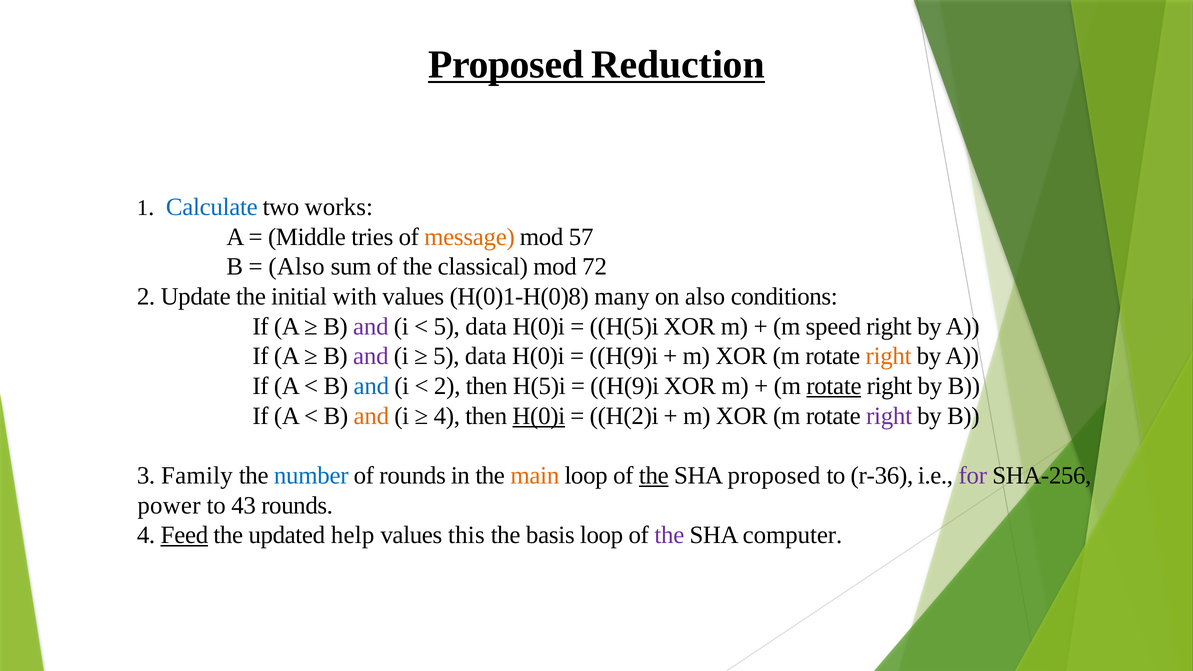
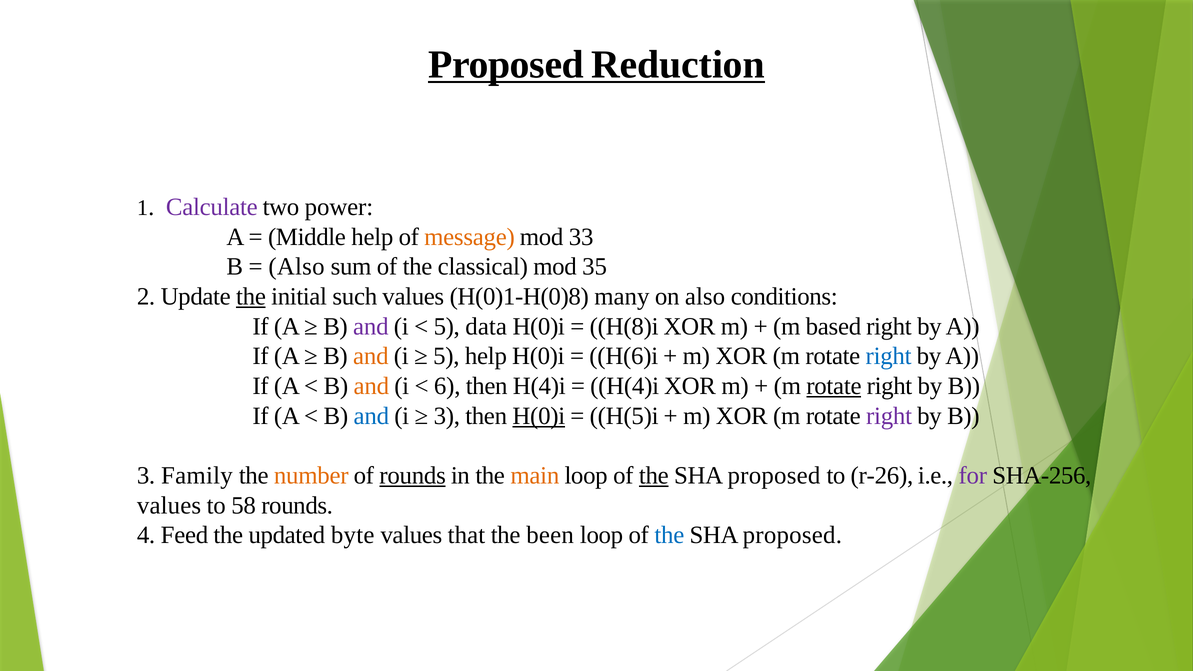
Calculate colour: blue -> purple
works: works -> power
Middle tries: tries -> help
57: 57 -> 33
72: 72 -> 35
the at (251, 297) underline: none -> present
with: with -> such
H(5)i at (624, 326): H(5)i -> H(8)i
speed: speed -> based
and at (371, 356) colour: purple -> orange
data at (486, 356): data -> help
H(9)i at (624, 356): H(9)i -> H(6)i
right at (889, 356) colour: orange -> blue
and at (371, 386) colour: blue -> orange
2 at (447, 386): 2 -> 6
then H(5)i: H(5)i -> H(4)i
H(9)i at (625, 386): H(9)i -> H(4)i
and at (371, 416) colour: orange -> blue
4 at (447, 416): 4 -> 3
H(2)i: H(2)i -> H(5)i
number colour: blue -> orange
rounds at (413, 476) underline: none -> present
r-36: r-36 -> r-26
power at (169, 505): power -> values
43: 43 -> 58
Feed underline: present -> none
help: help -> byte
this: this -> that
basis: basis -> been
the at (669, 535) colour: purple -> blue
computer at (792, 535): computer -> proposed
